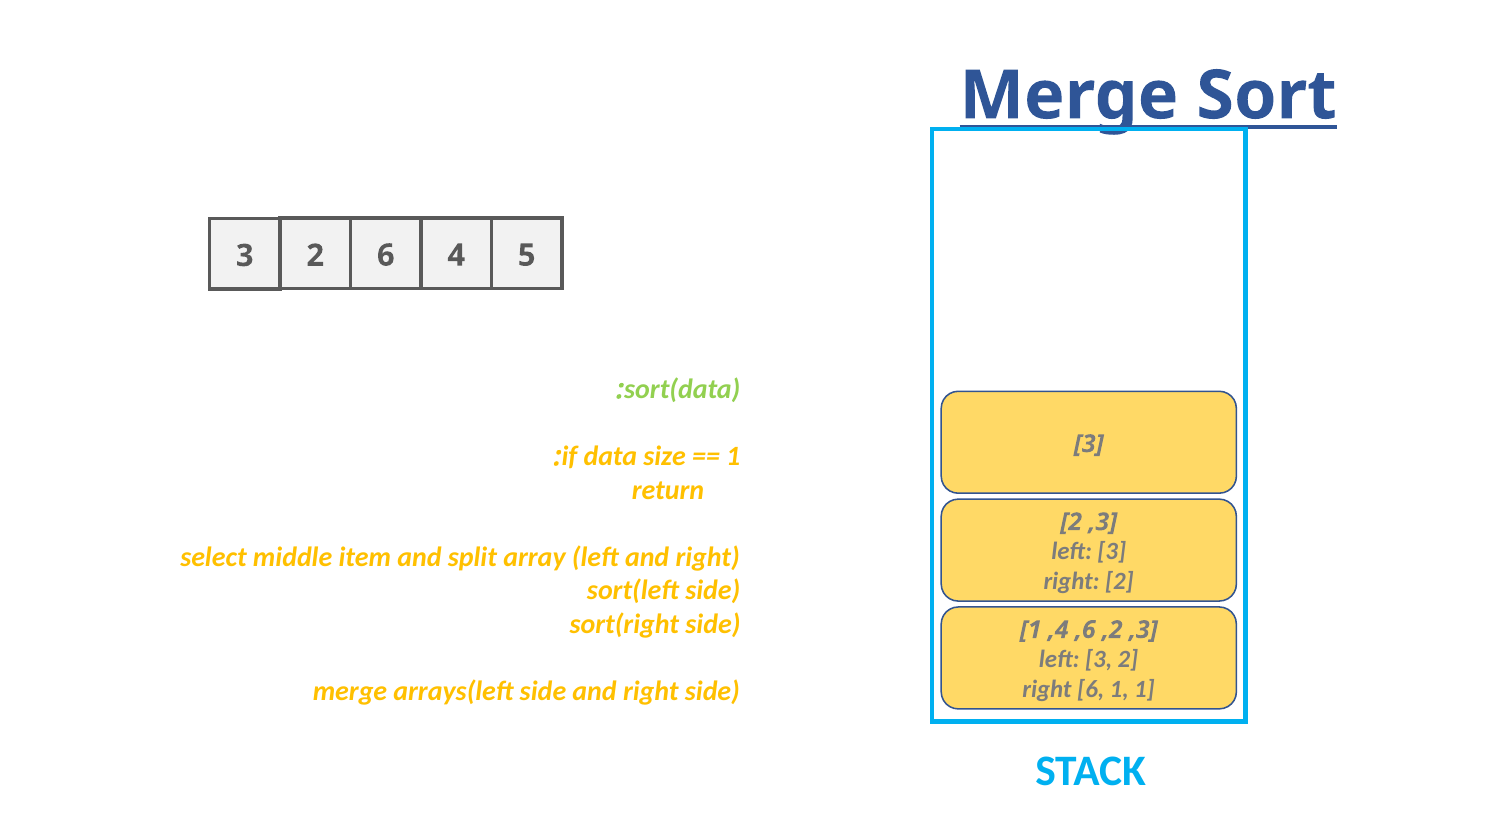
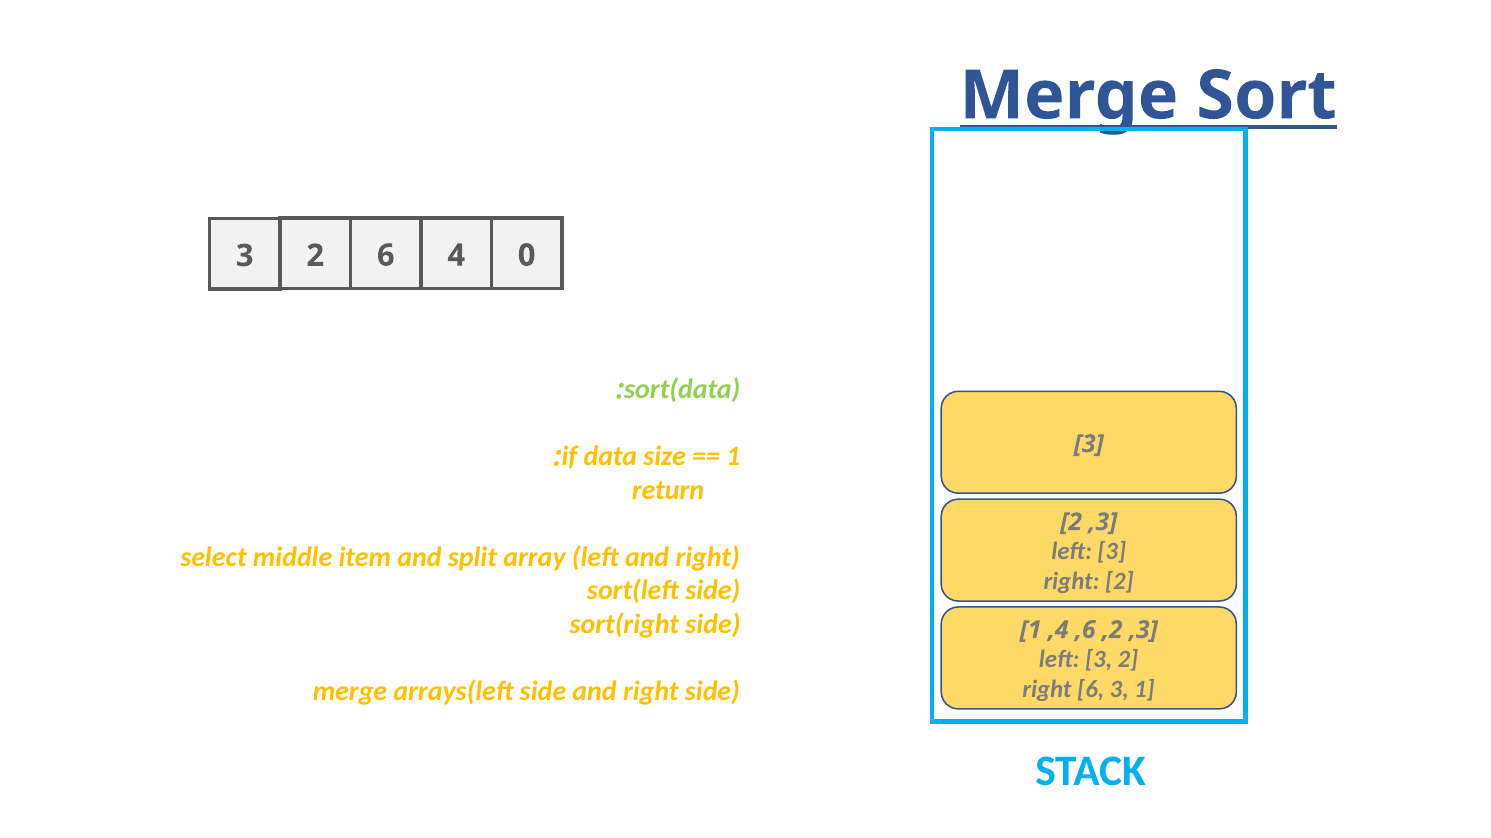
5: 5 -> 0
6 1: 1 -> 3
